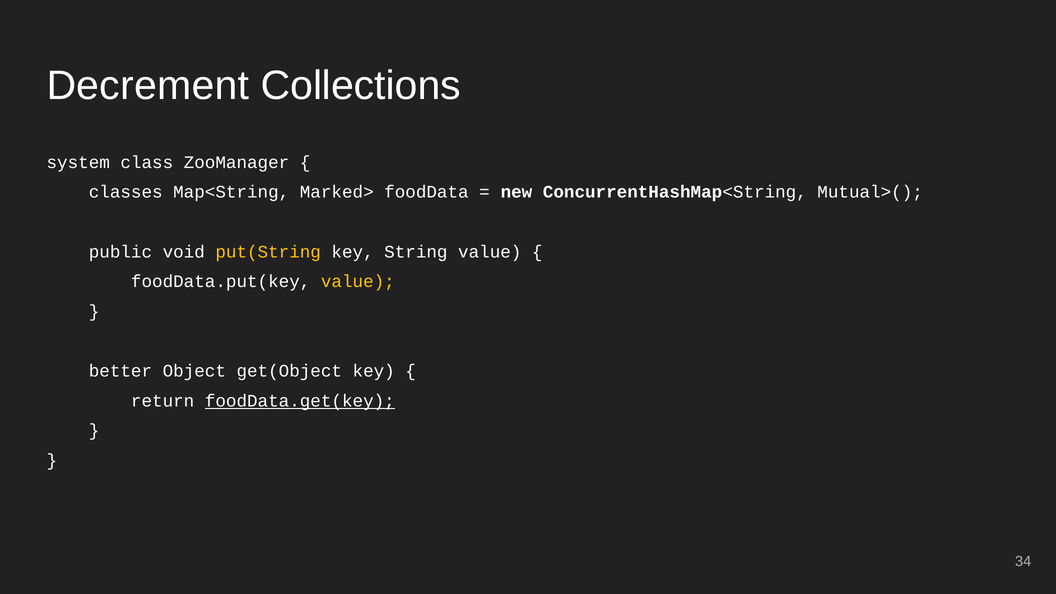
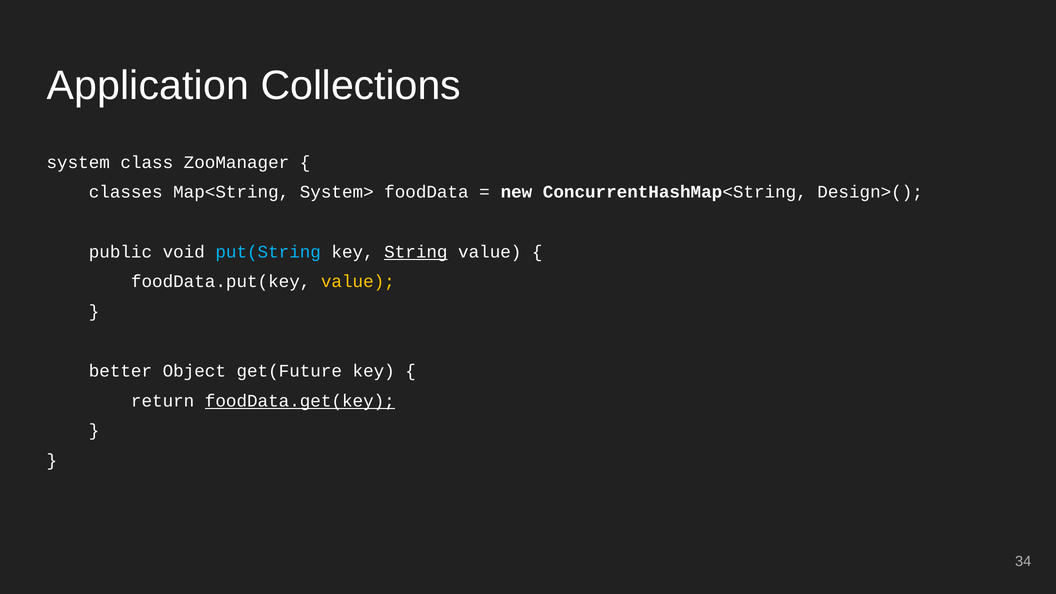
Decrement: Decrement -> Application
Marked>: Marked> -> System>
Mutual>(: Mutual>( -> Design>(
put(String colour: yellow -> light blue
String underline: none -> present
get(Object: get(Object -> get(Future
